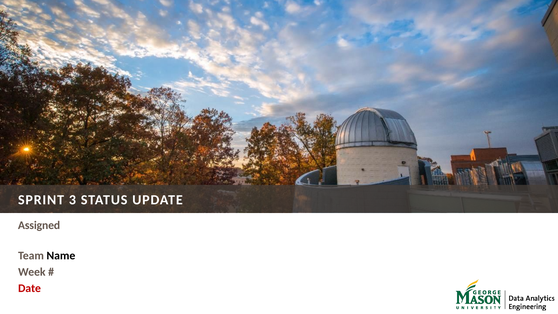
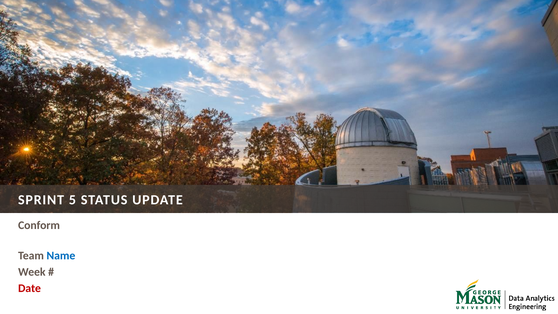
3: 3 -> 5
Assigned: Assigned -> Conform
Name colour: black -> blue
